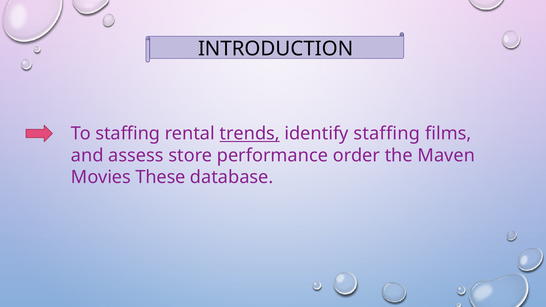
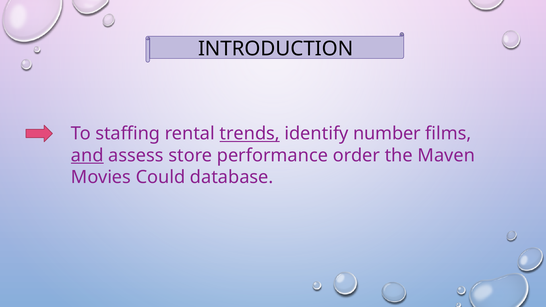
identify staffing: staffing -> number
and underline: none -> present
These: These -> Could
